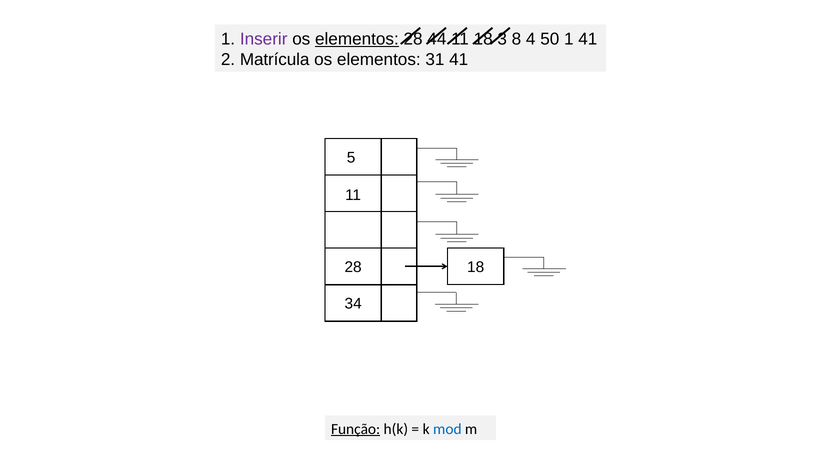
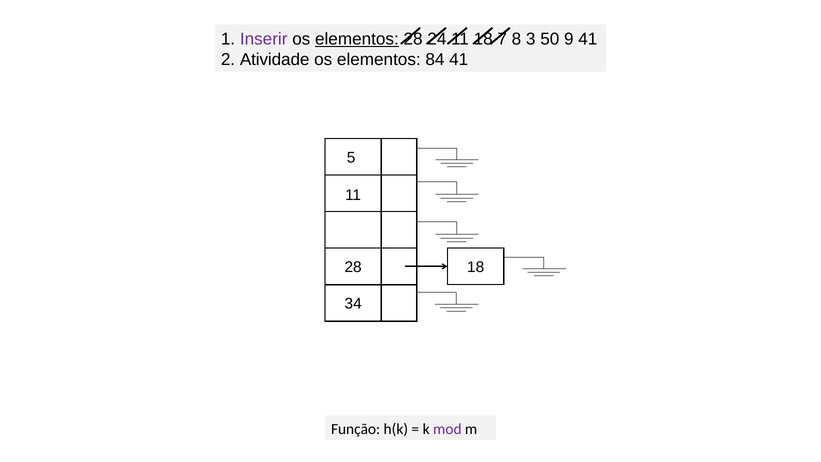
44: 44 -> 24
3: 3 -> 7
4: 4 -> 3
50 1: 1 -> 9
Matrícula: Matrícula -> Atividade
31: 31 -> 84
Função underline: present -> none
mod colour: blue -> purple
